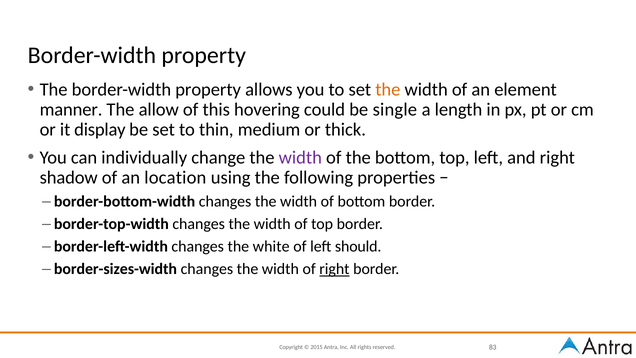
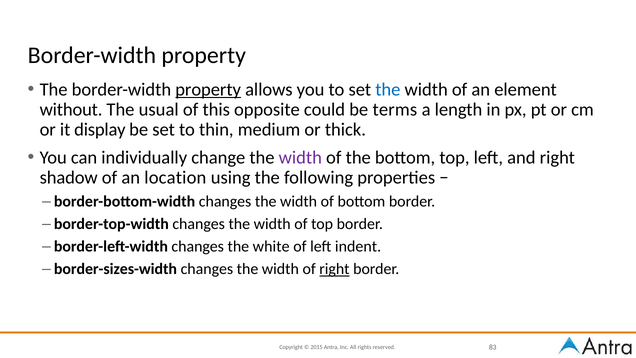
property at (208, 89) underline: none -> present
the at (388, 89) colour: orange -> blue
manner: manner -> without
allow: allow -> usual
hovering: hovering -> opposite
single: single -> terms
should: should -> indent
